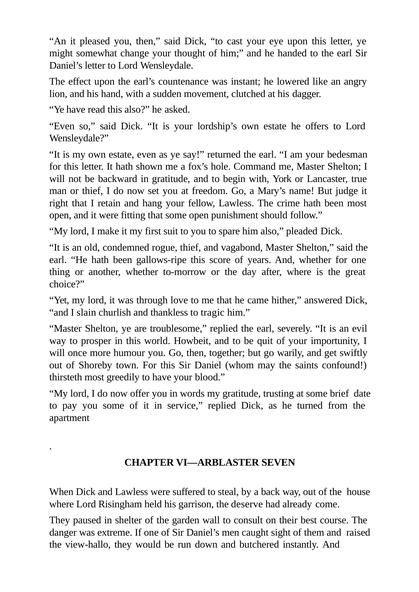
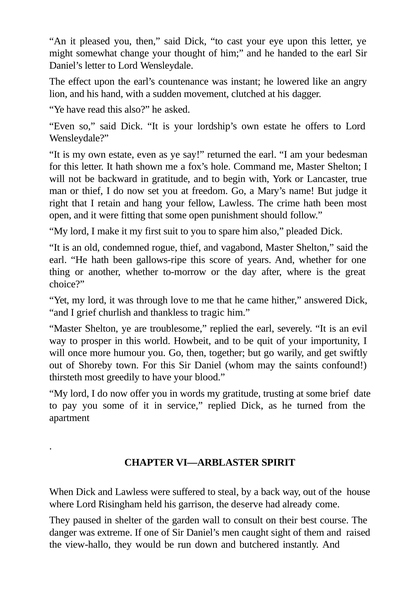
slain: slain -> grief
SEVEN: SEVEN -> SPIRIT
